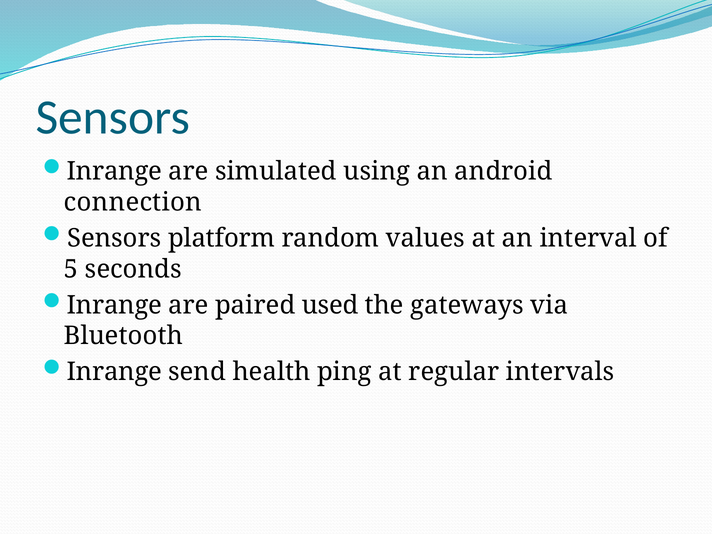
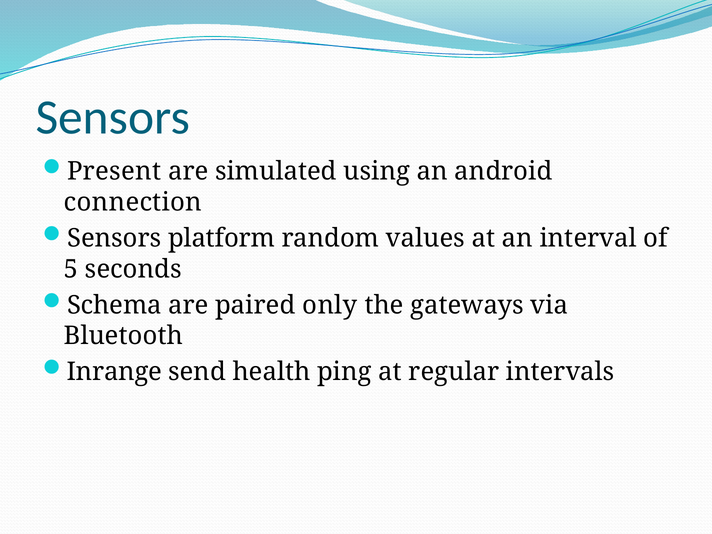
Inrange at (114, 171): Inrange -> Present
Inrange at (114, 305): Inrange -> Schema
used: used -> only
